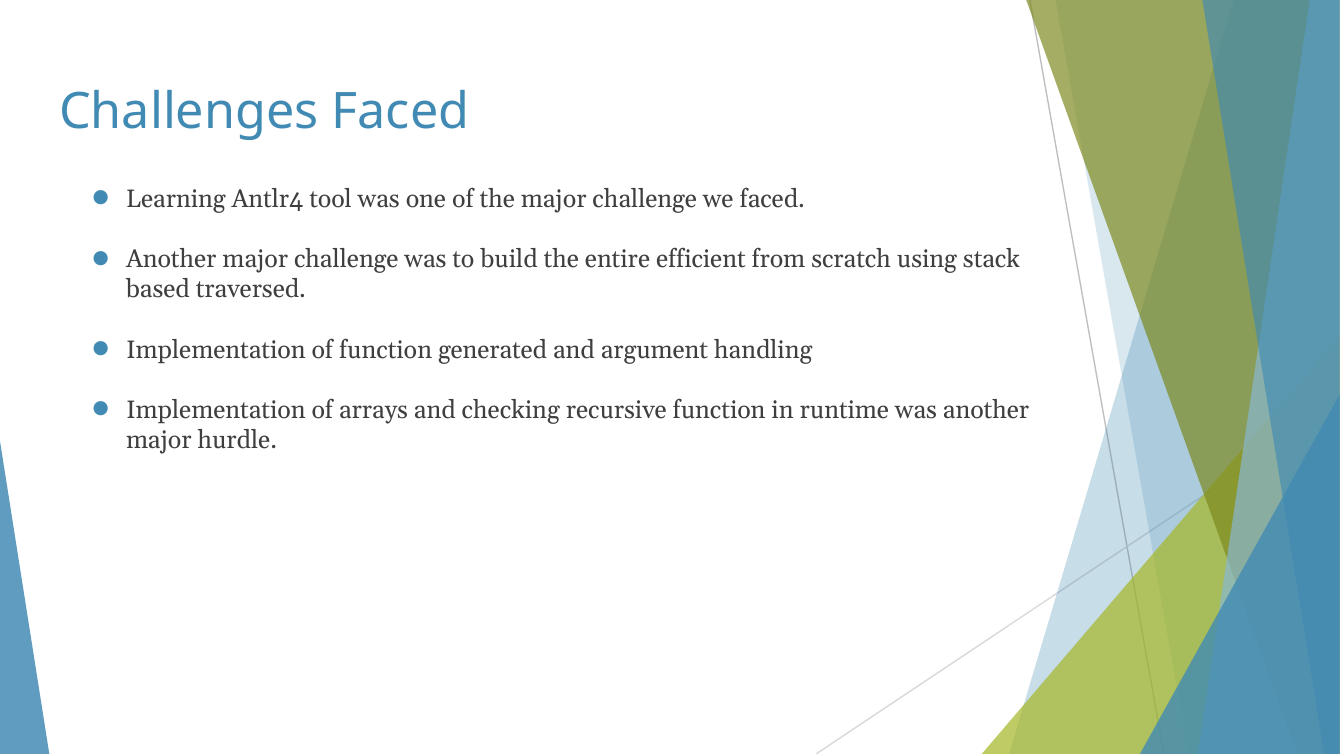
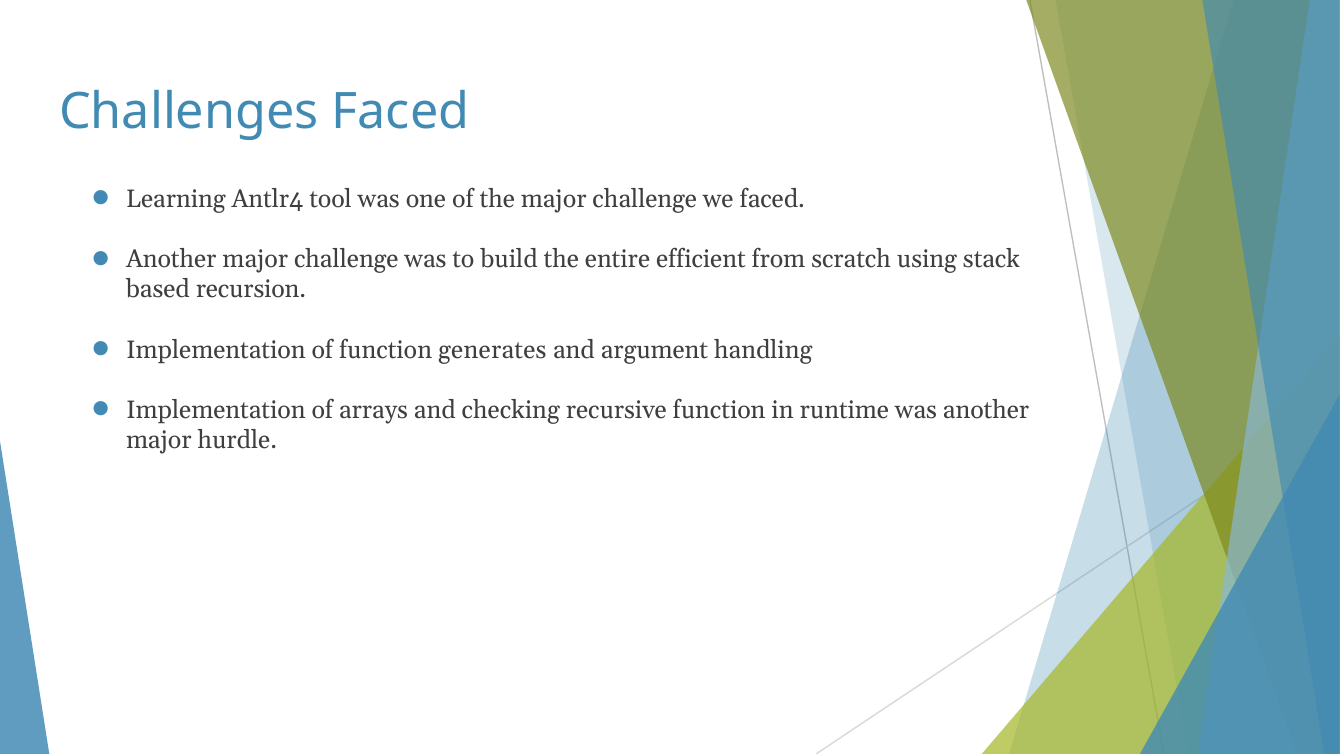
traversed: traversed -> recursion
generated: generated -> generates
